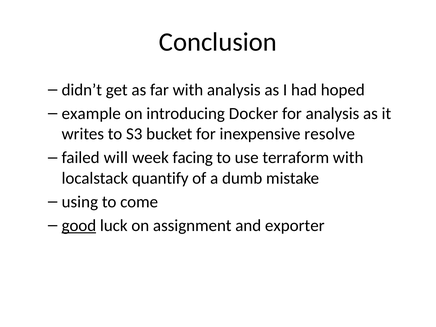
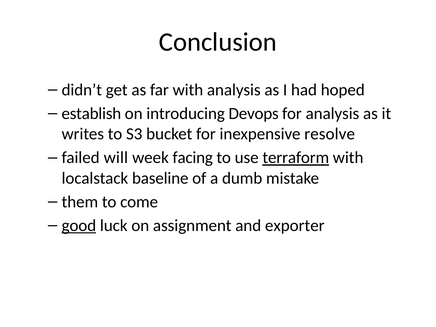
example: example -> establish
Docker: Docker -> Devops
terraform underline: none -> present
quantify: quantify -> baseline
using: using -> them
